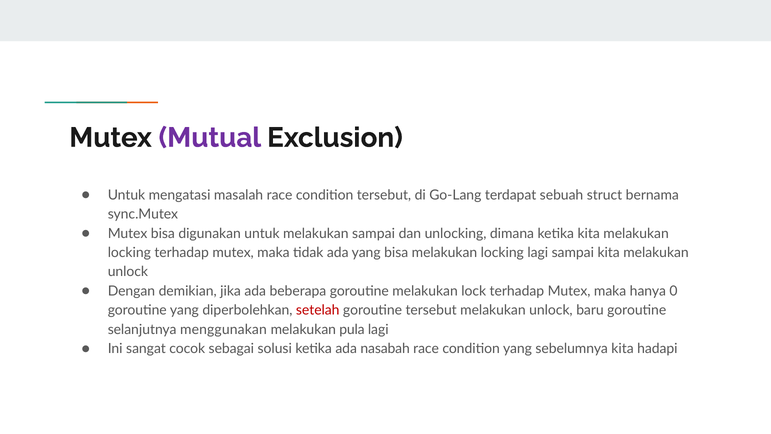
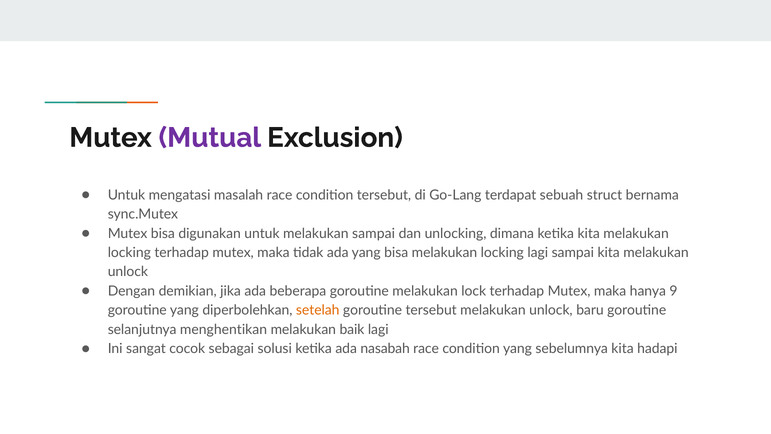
0: 0 -> 9
setelah colour: red -> orange
menggunakan: menggunakan -> menghentikan
pula: pula -> baik
